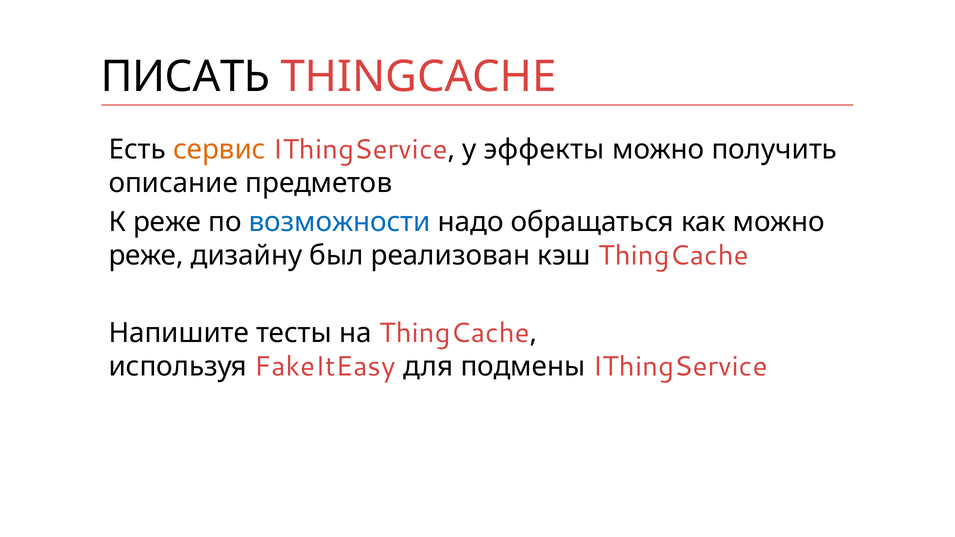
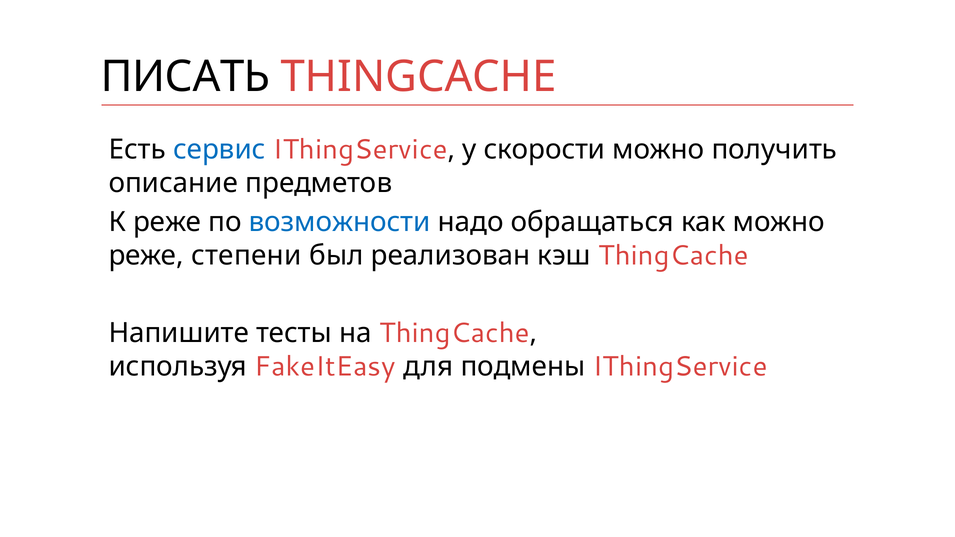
сервис colour: orange -> blue
эффекты: эффекты -> скорости
дизайну: дизайну -> степени
